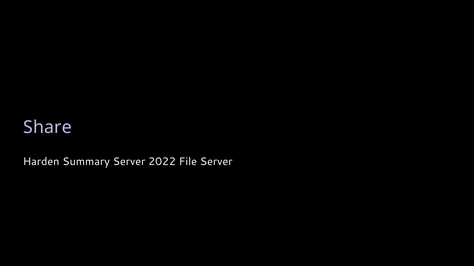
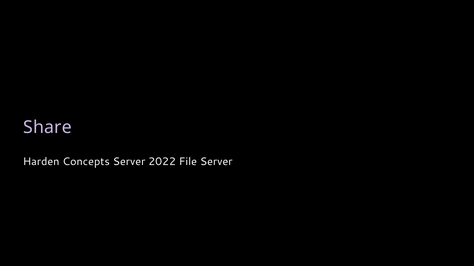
Summary: Summary -> Concepts
